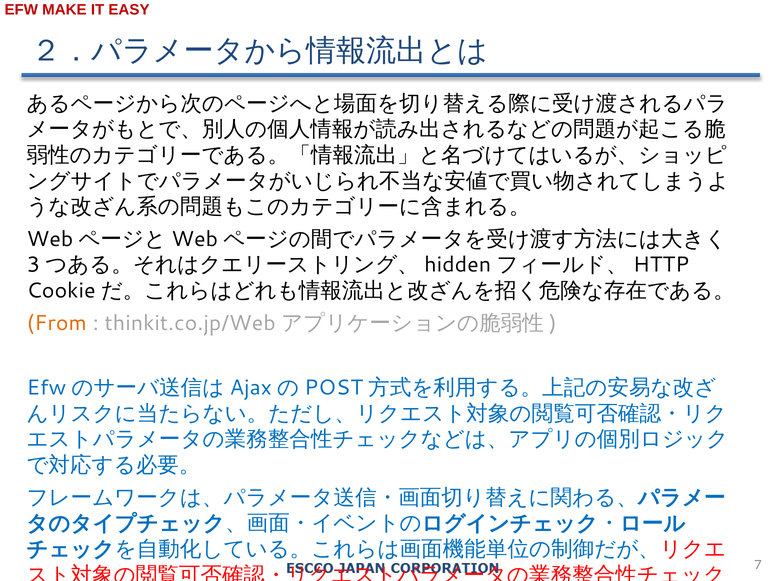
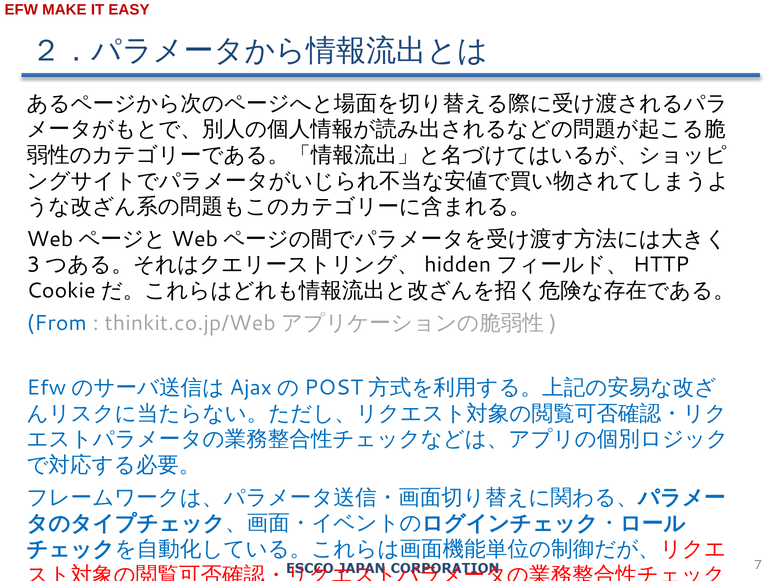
From colour: orange -> blue
